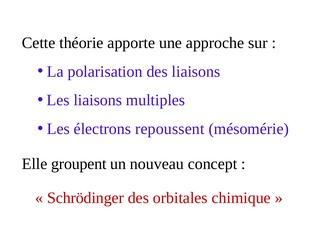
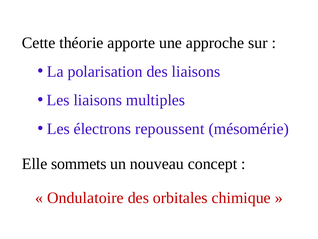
groupent: groupent -> sommets
Schrödinger: Schrödinger -> Ondulatoire
